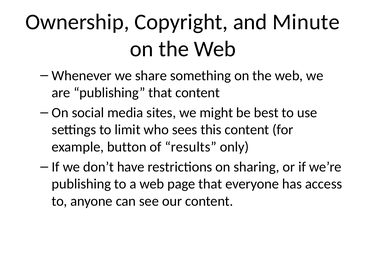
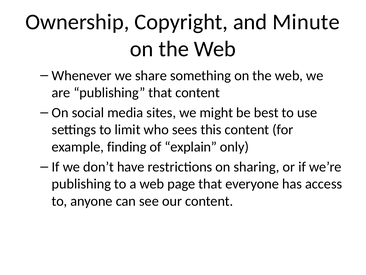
button: button -> finding
results: results -> explain
